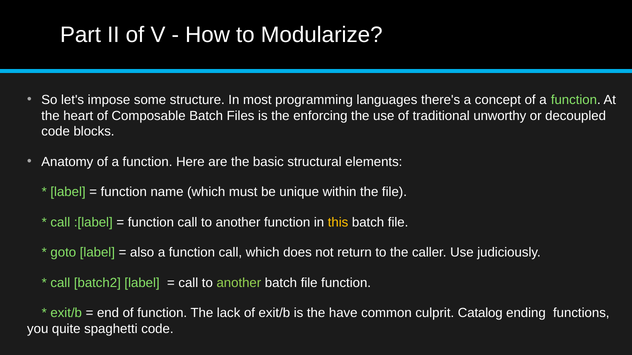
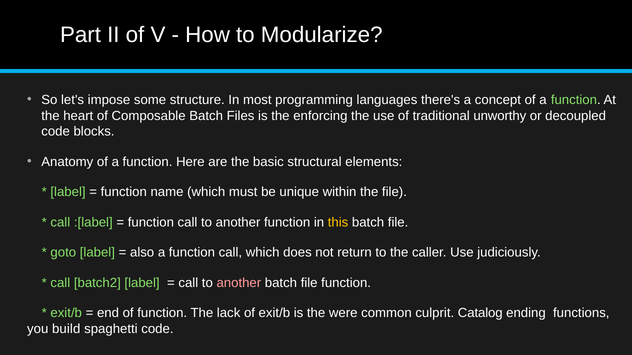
another at (239, 283) colour: light green -> pink
have: have -> were
quite: quite -> build
